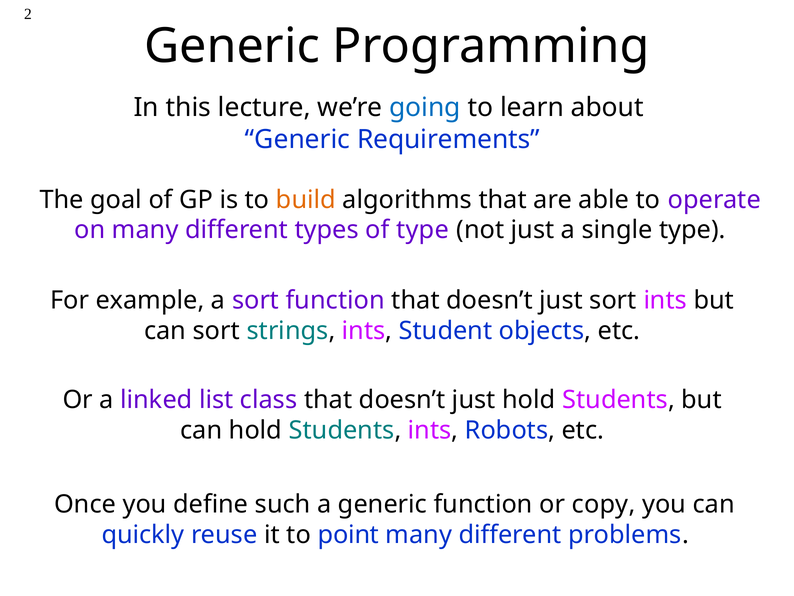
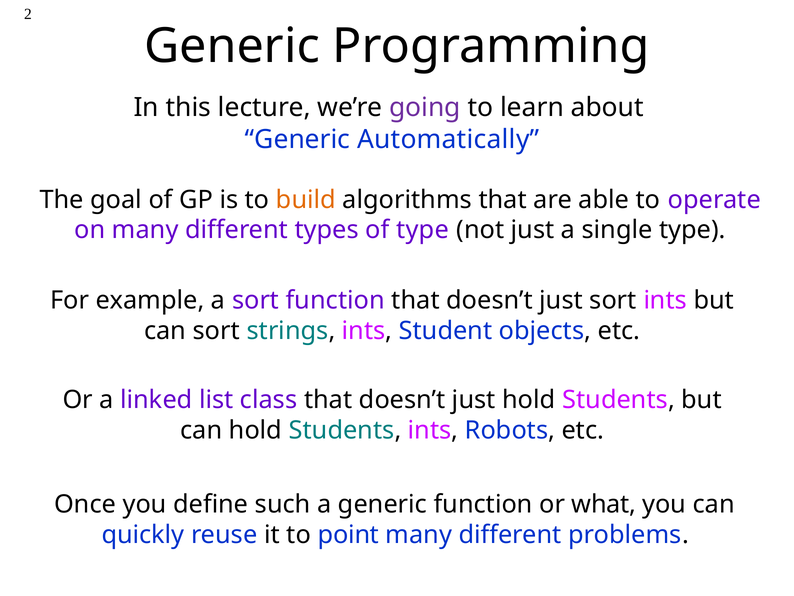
going colour: blue -> purple
Requirements: Requirements -> Automatically
copy: copy -> what
